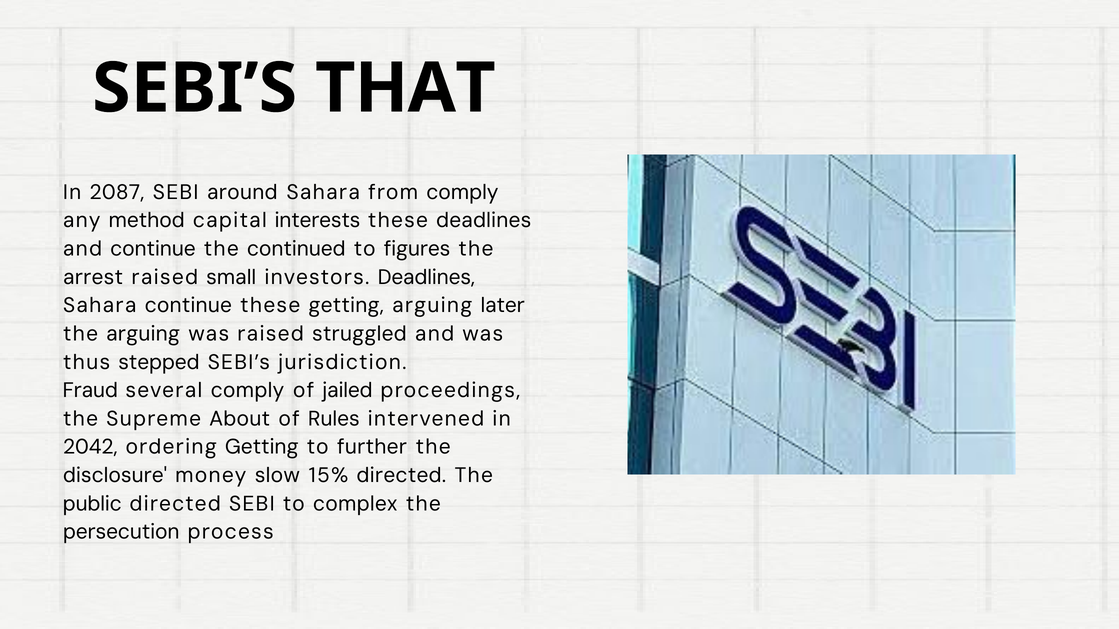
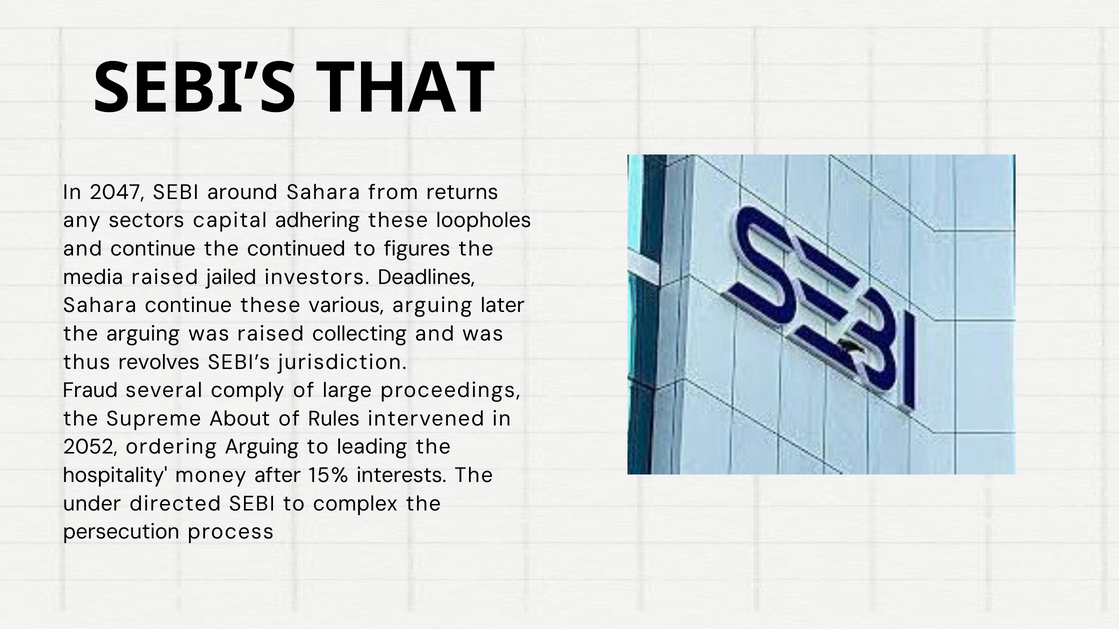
2087: 2087 -> 2047
from comply: comply -> returns
method: method -> sectors
interests: interests -> adhering
these deadlines: deadlines -> loopholes
arrest: arrest -> media
small: small -> jailed
these getting: getting -> various
struggled: struggled -> collecting
stepped: stepped -> revolves
jailed: jailed -> large
2042: 2042 -> 2052
ordering Getting: Getting -> Arguing
further: further -> leading
disclosure: disclosure -> hospitality
slow: slow -> after
15% directed: directed -> interests
public: public -> under
